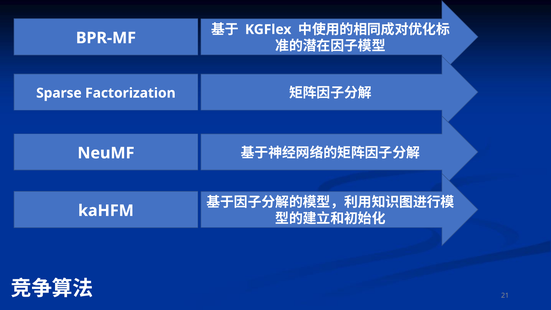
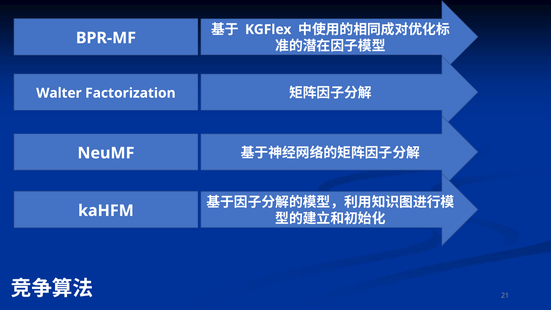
Sparse: Sparse -> Walter
